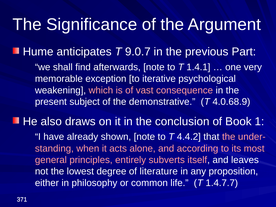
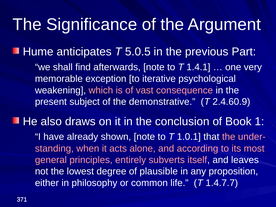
9.0.7: 9.0.7 -> 5.0.5
4.0.68.9: 4.0.68.9 -> 2.4.60.9
4.4.2: 4.4.2 -> 1.0.1
literature: literature -> plausible
